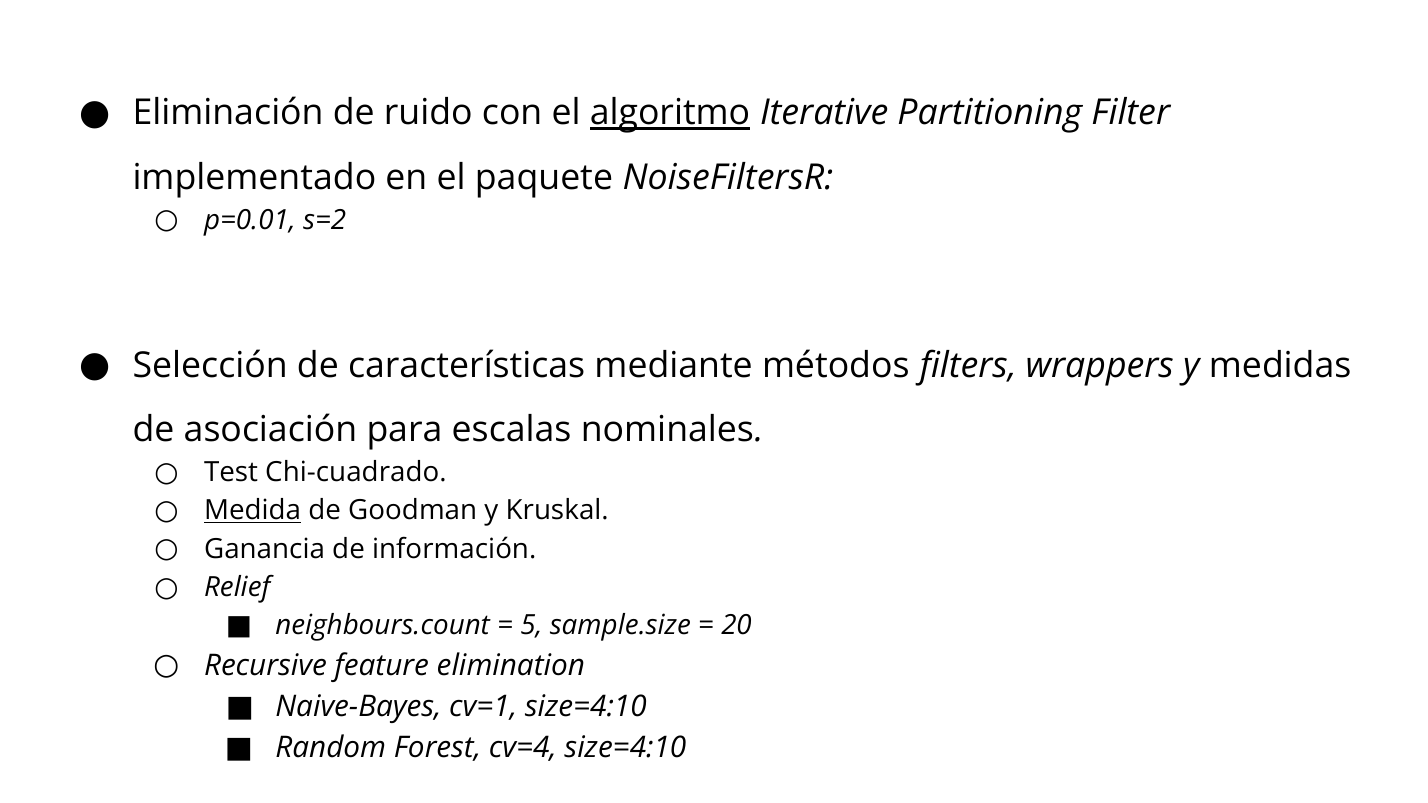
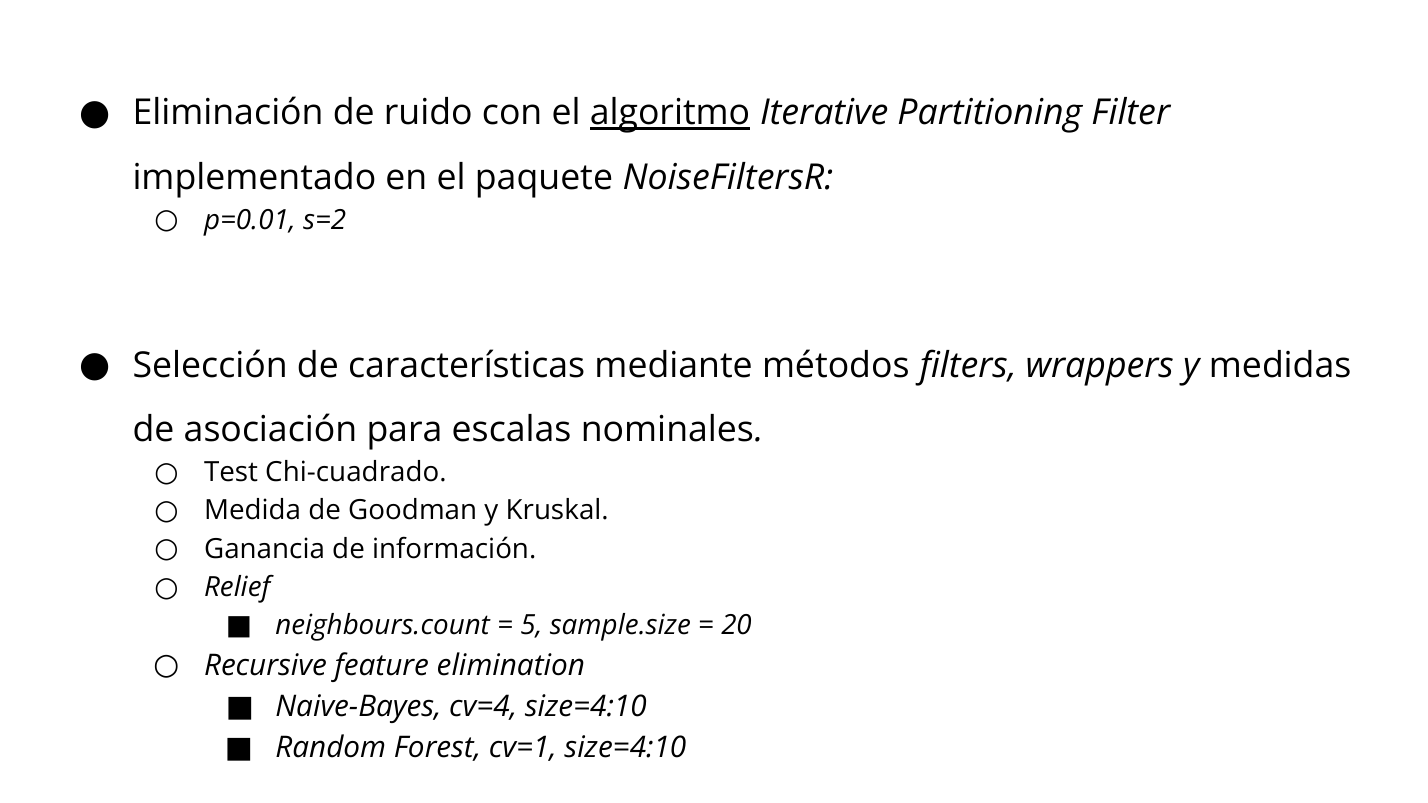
Medida underline: present -> none
cv=1: cv=1 -> cv=4
cv=4: cv=4 -> cv=1
